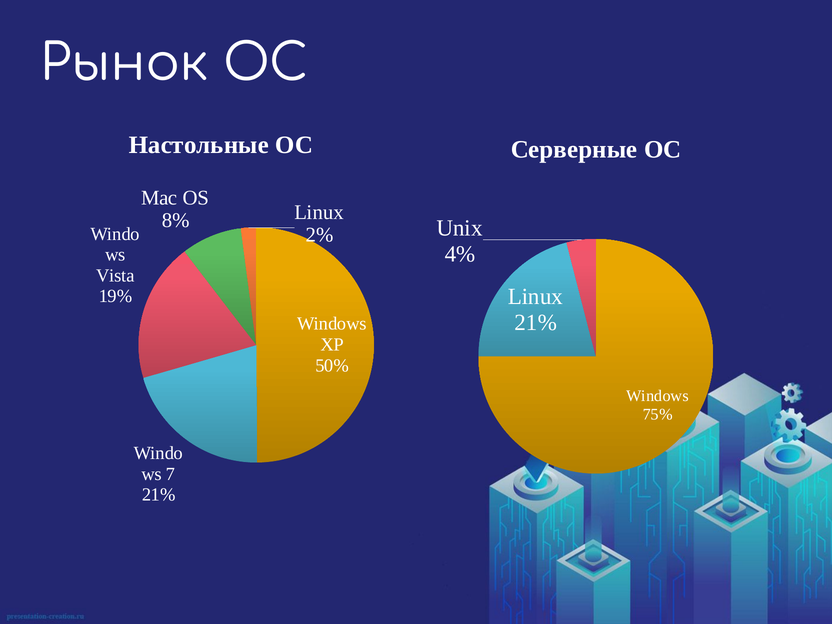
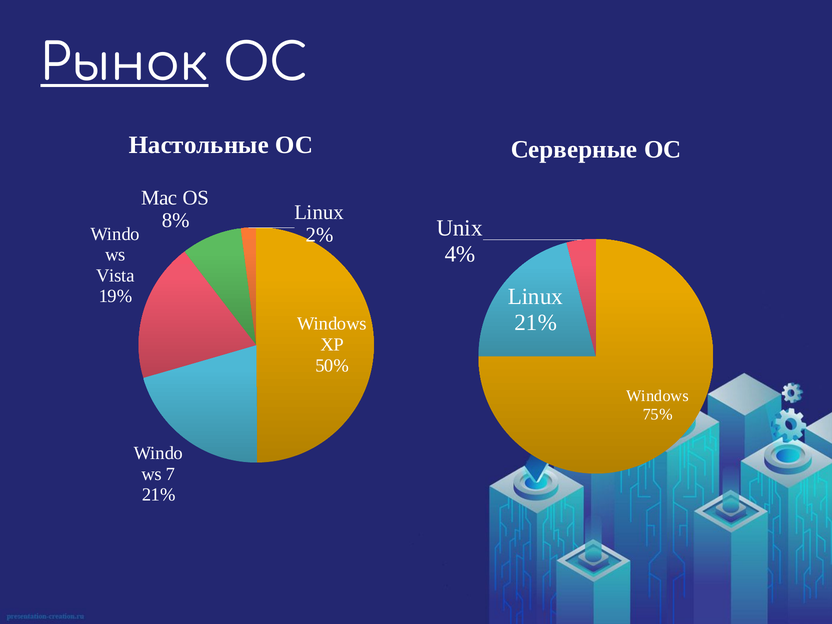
Рынок underline: none -> present
